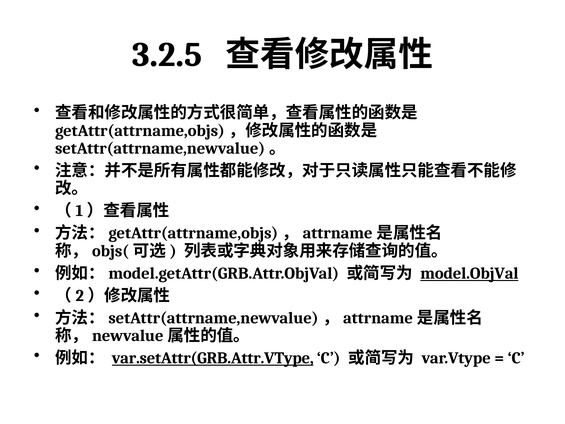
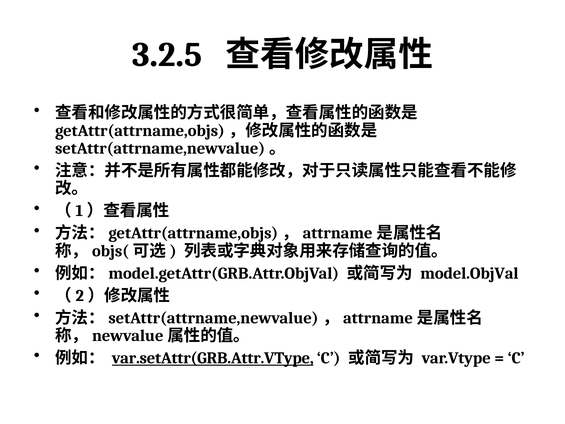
model.ObjVal underline: present -> none
